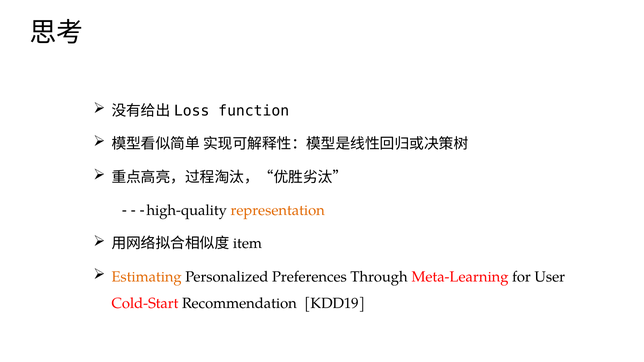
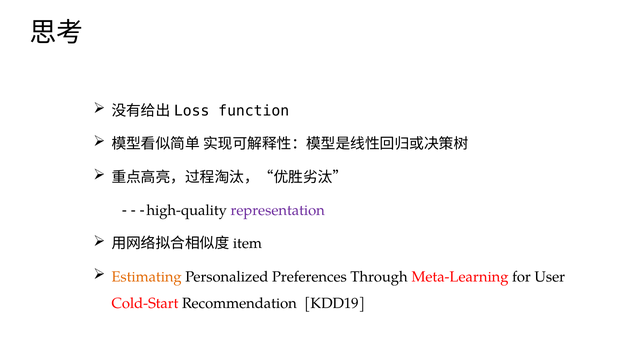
representation colour: orange -> purple
